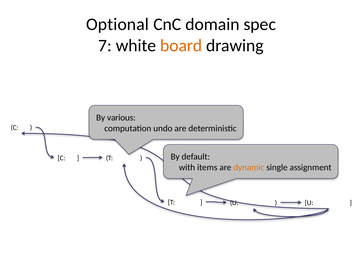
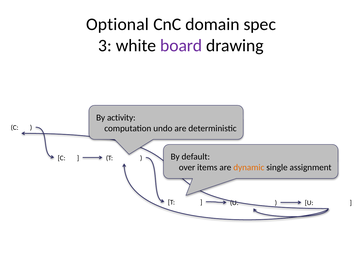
7: 7 -> 3
board colour: orange -> purple
various: various -> activity
with: with -> over
